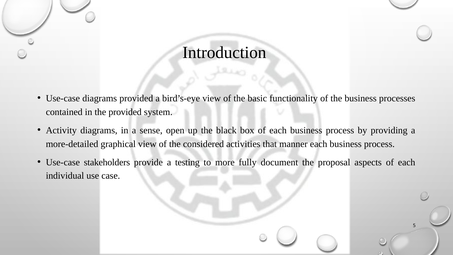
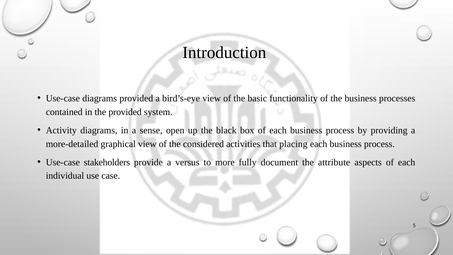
manner: manner -> placing
testing: testing -> versus
proposal: proposal -> attribute
